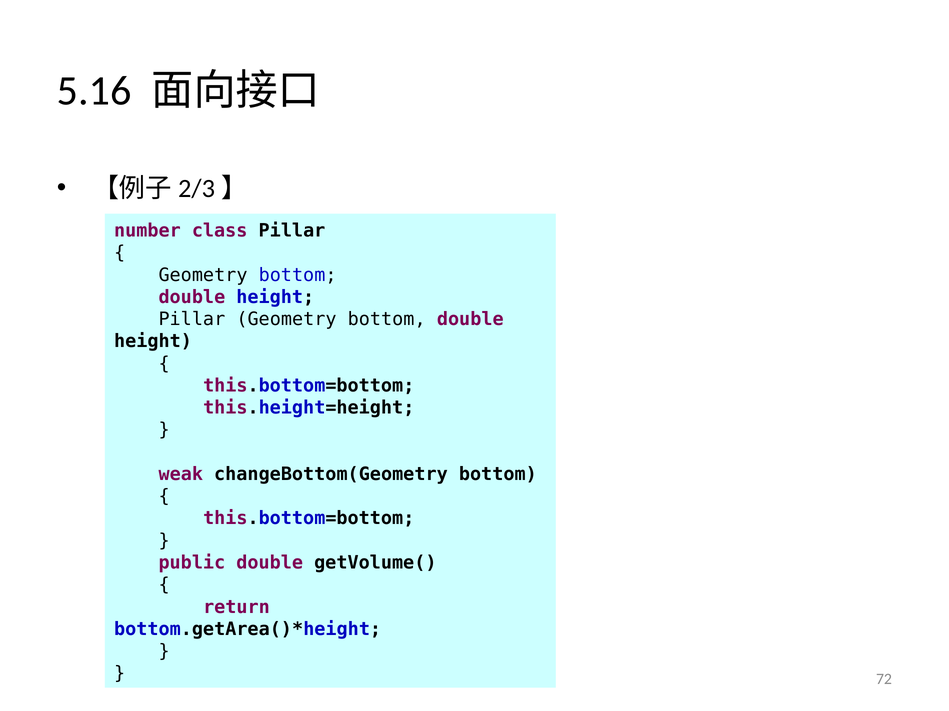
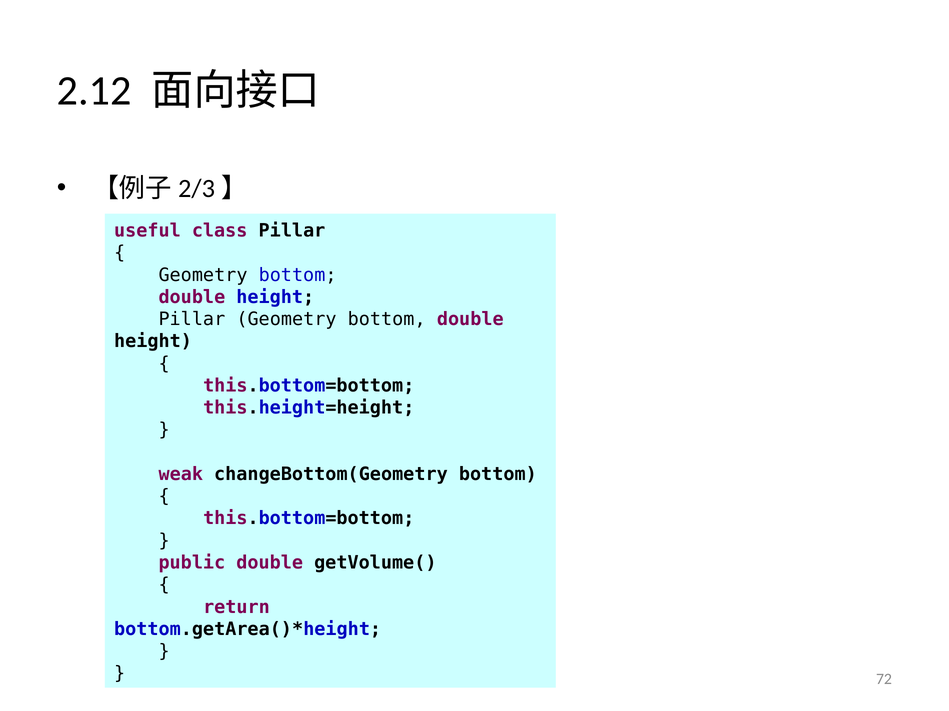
5.16: 5.16 -> 2.12
number: number -> useful
